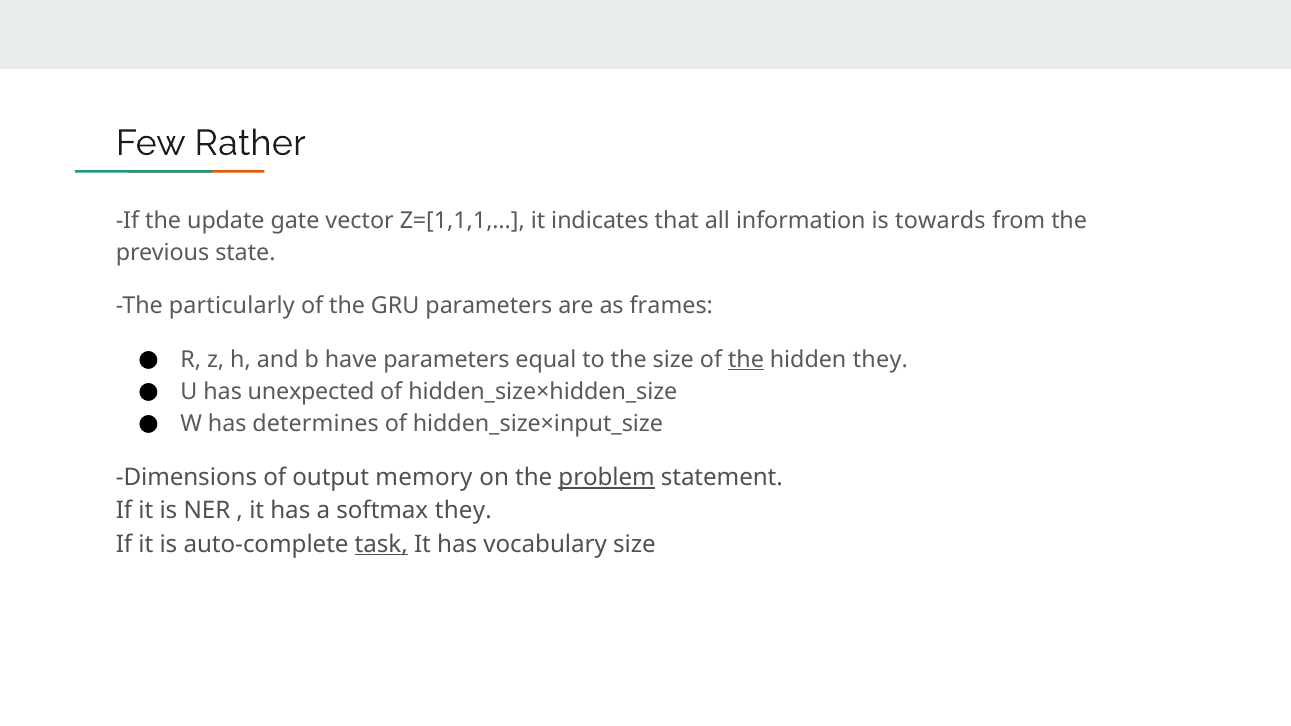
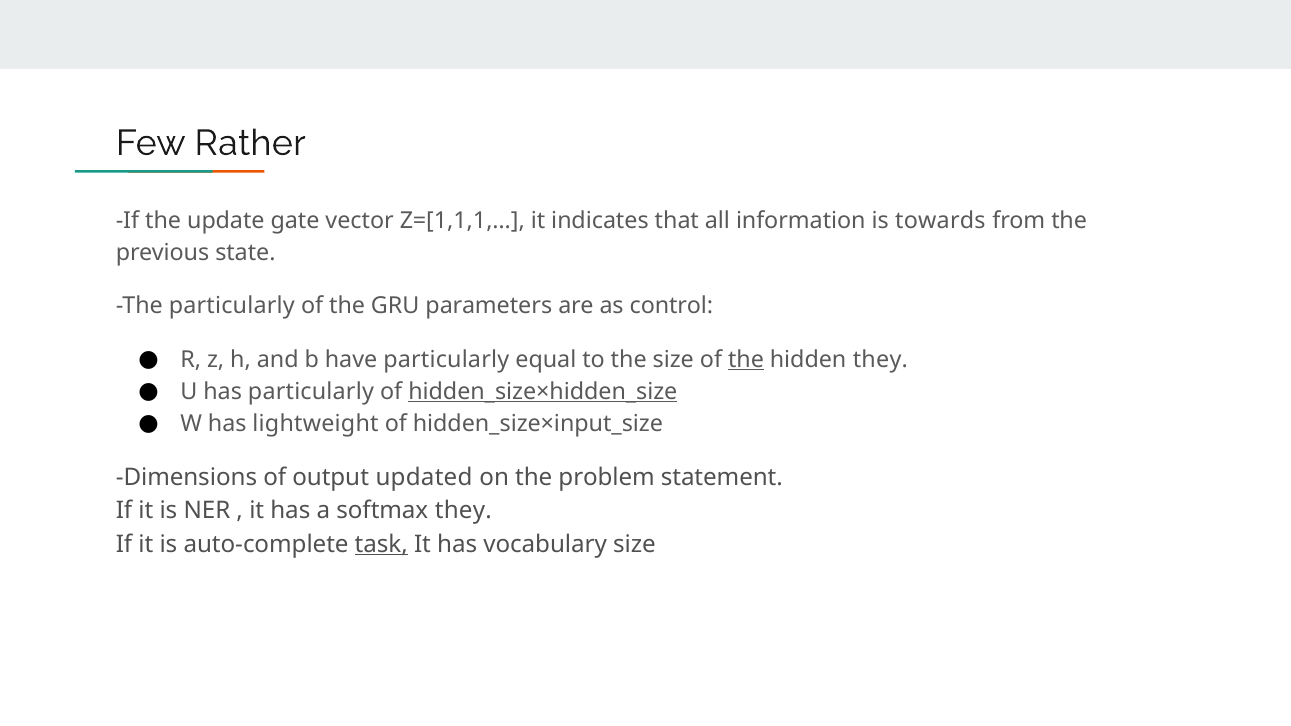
frames: frames -> control
have parameters: parameters -> particularly
has unexpected: unexpected -> particularly
hidden_size×hidden_size underline: none -> present
determines: determines -> lightweight
memory: memory -> updated
problem underline: present -> none
